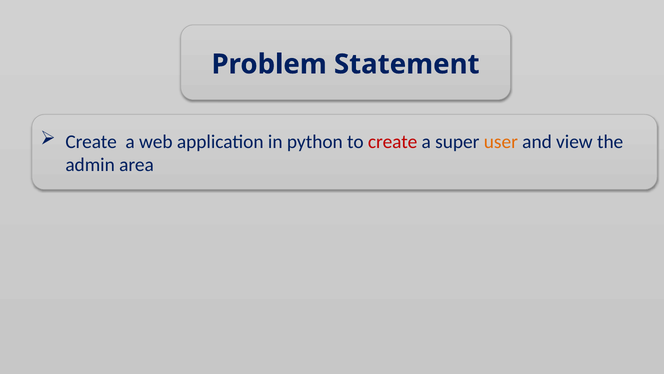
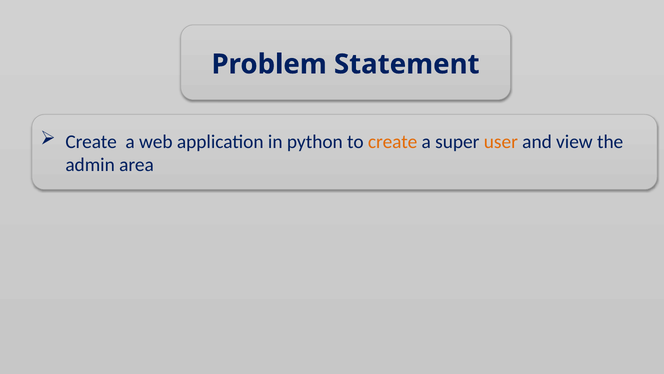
create at (393, 141) colour: red -> orange
